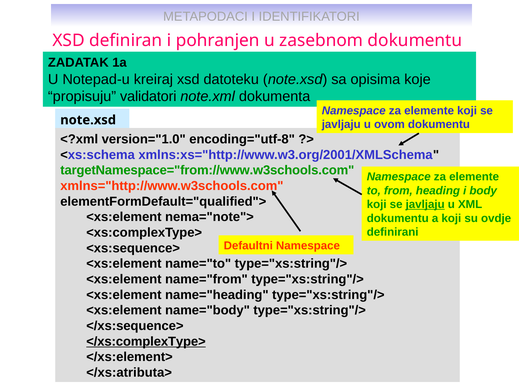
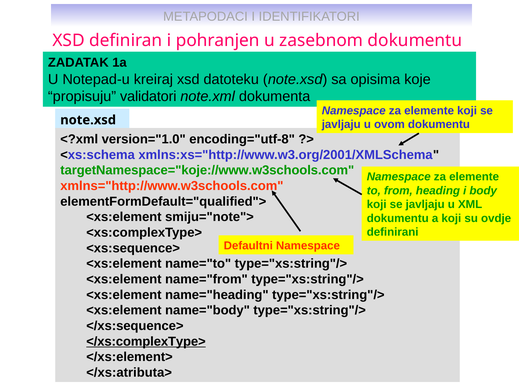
targetNamespace="from://www.w3schools.com: targetNamespace="from://www.w3schools.com -> targetNamespace="koje://www.w3schools.com
javljaju at (425, 205) underline: present -> none
nema="note">: nema="note"> -> smiju="note">
